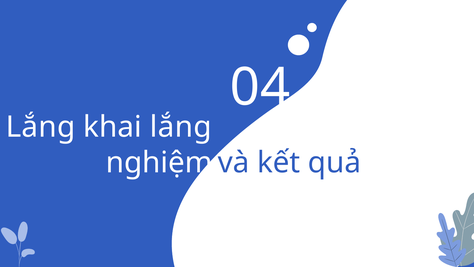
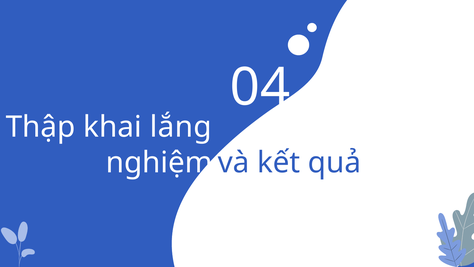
Lắng at (41, 127): Lắng -> Thập
